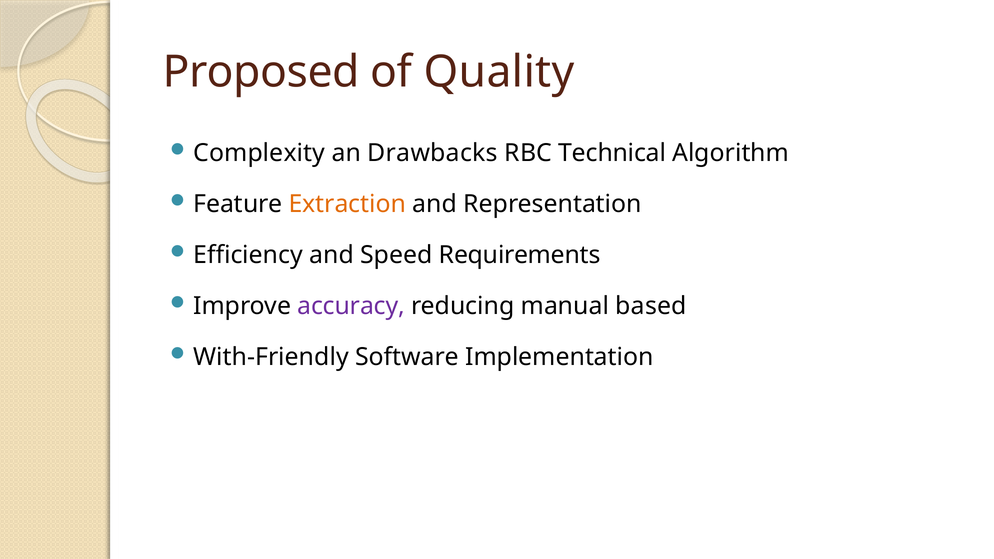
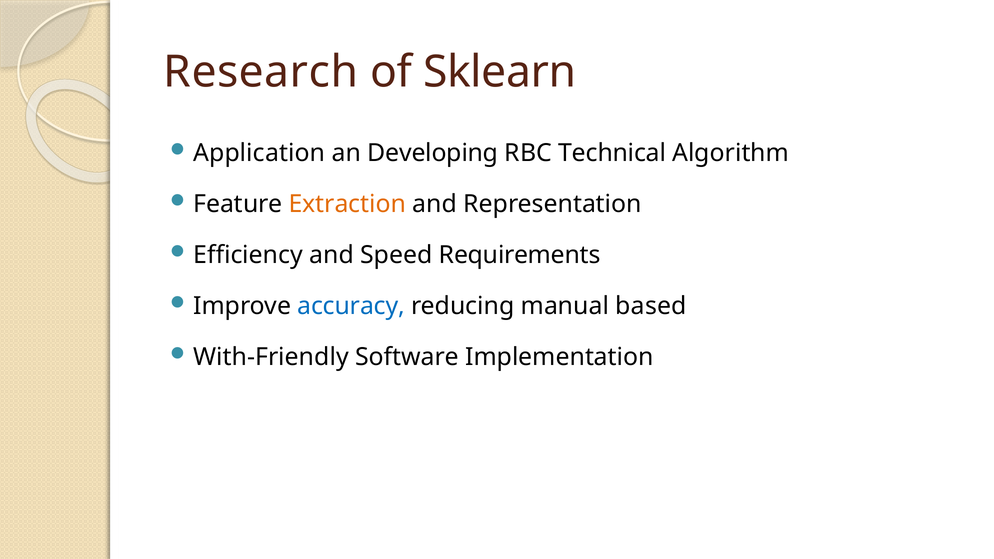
Proposed: Proposed -> Research
Quality: Quality -> Sklearn
Complexity: Complexity -> Application
Drawbacks: Drawbacks -> Developing
accuracy colour: purple -> blue
